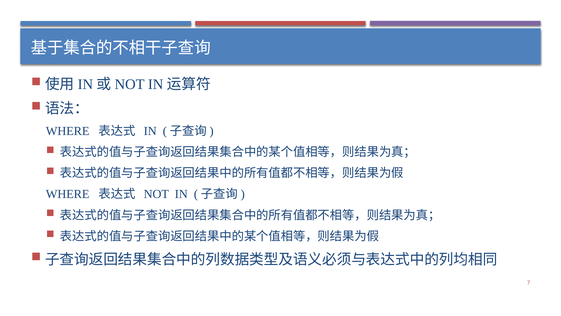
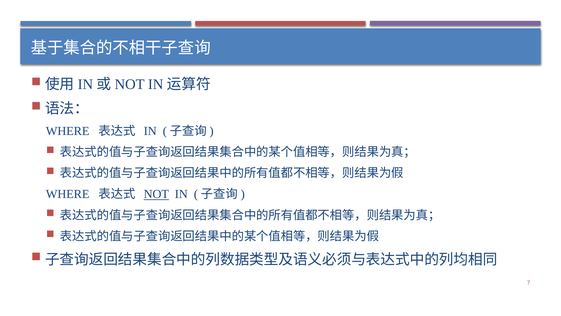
NOT underline: none -> present
